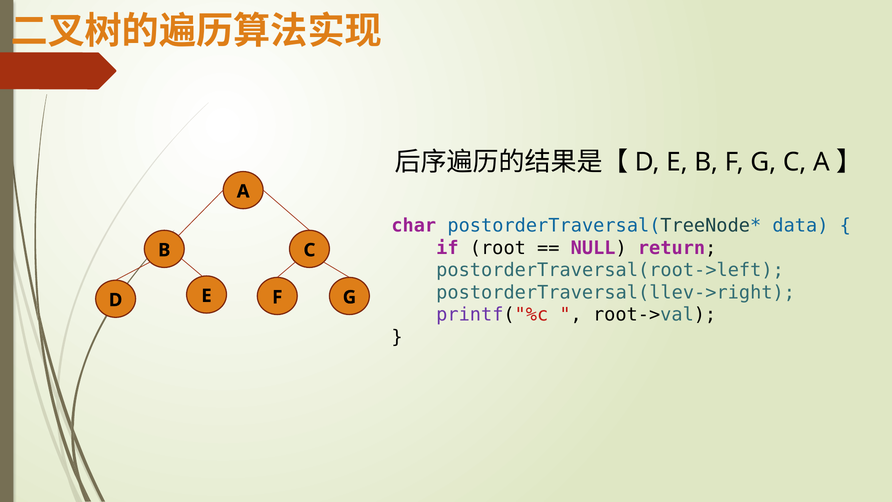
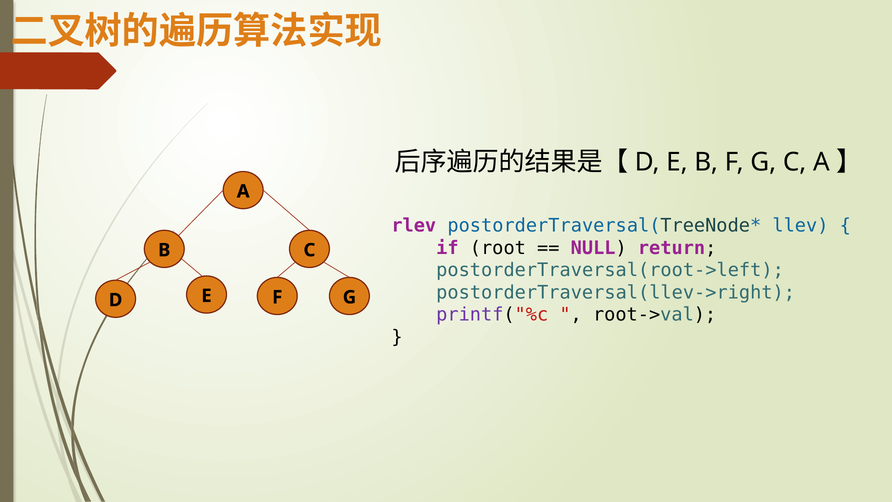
char: char -> rlev
data: data -> llev
